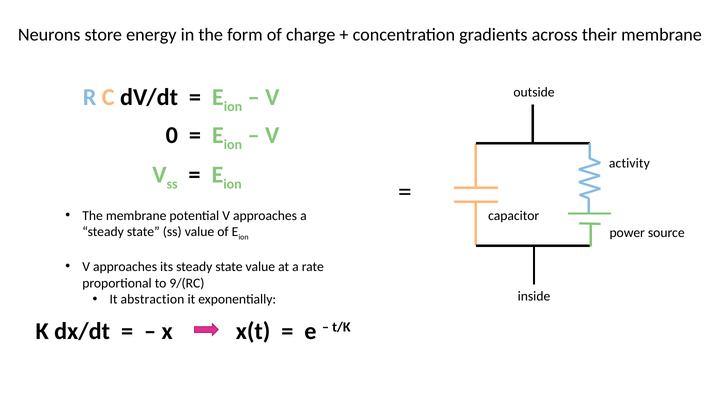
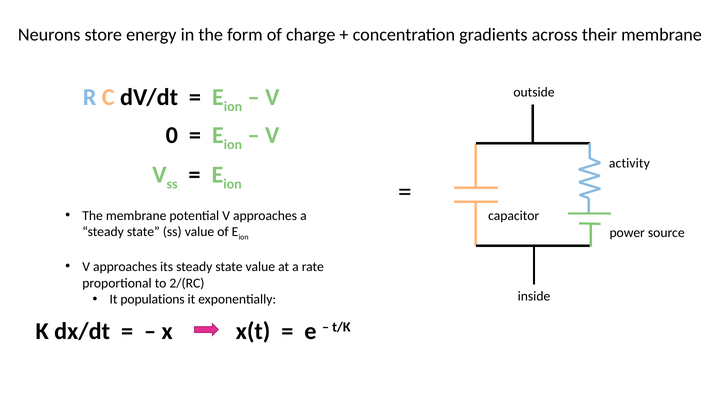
9/(RC: 9/(RC -> 2/(RC
abstraction: abstraction -> populations
